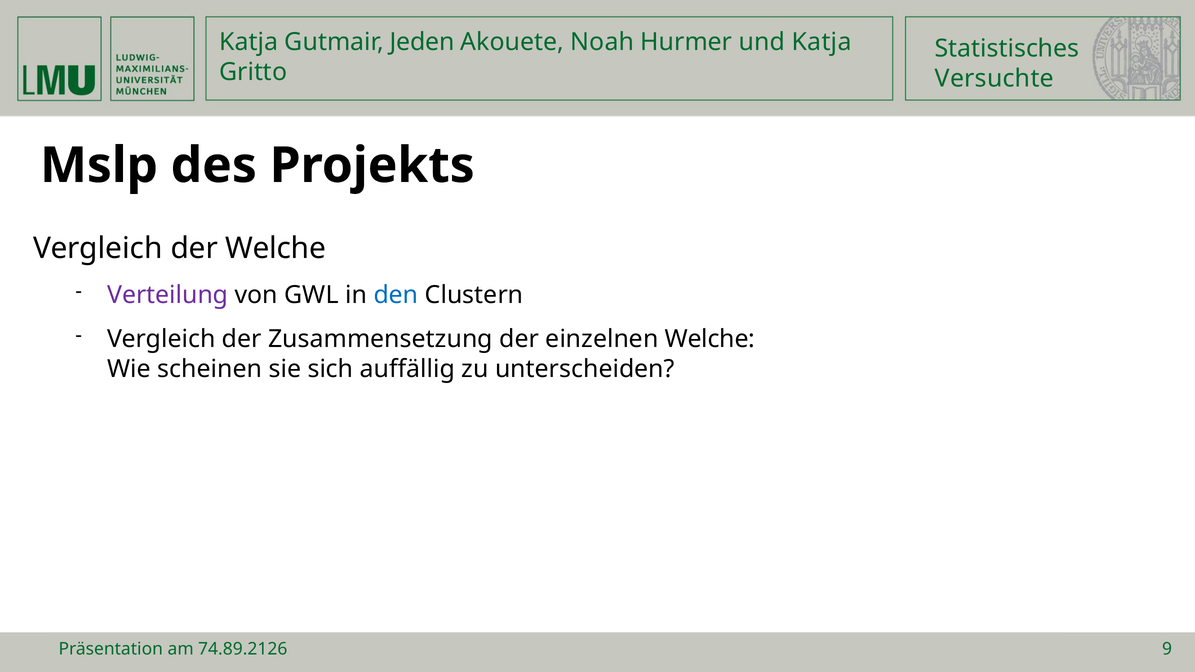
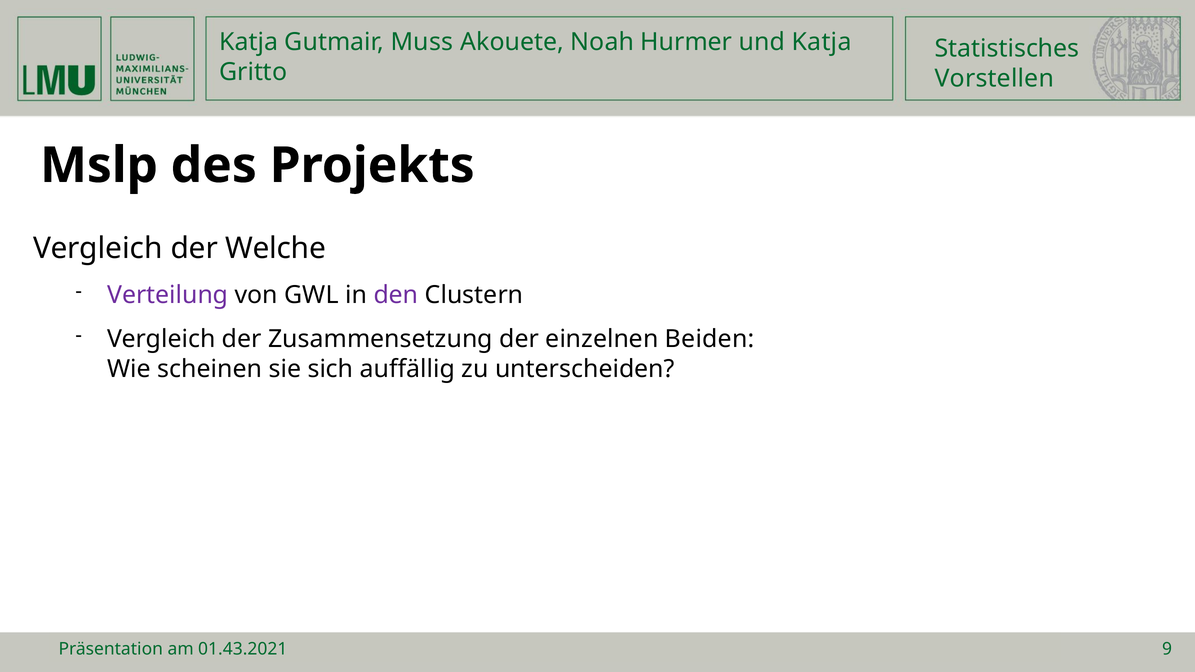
Jeden: Jeden -> Muss
Versuchte: Versuchte -> Vorstellen
den colour: blue -> purple
einzelnen Welche: Welche -> Beiden
74.89.2126: 74.89.2126 -> 01.43.2021
